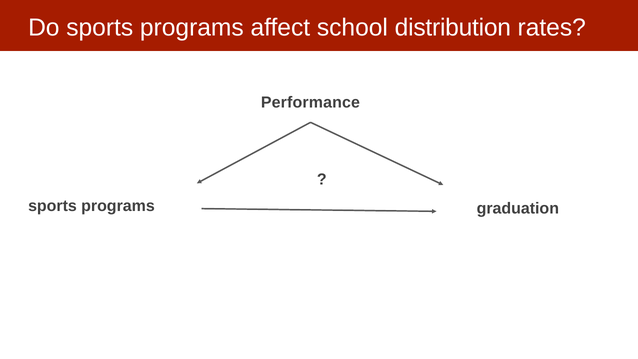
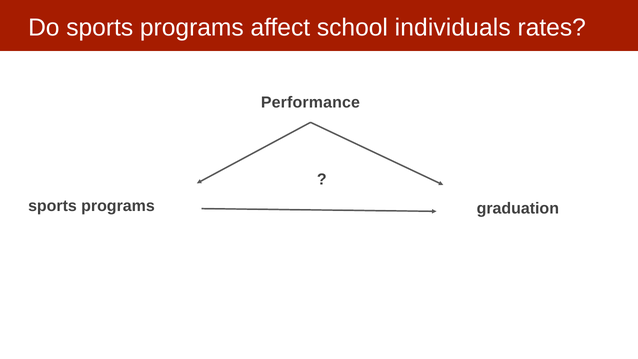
distribution: distribution -> individuals
